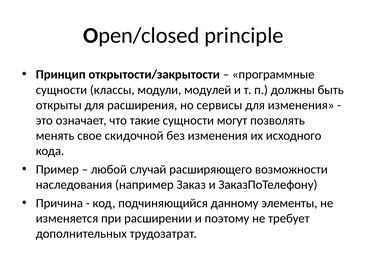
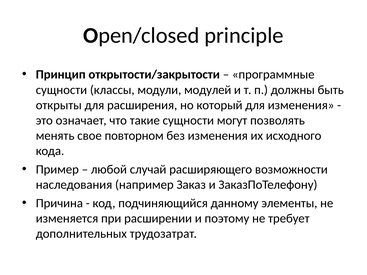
сервисы: сервисы -> который
скидочной: скидочной -> повторном
